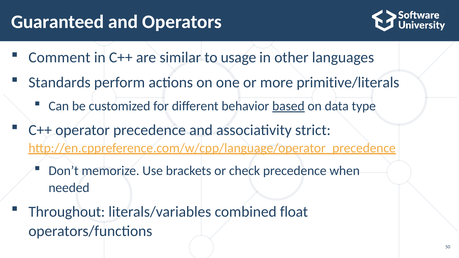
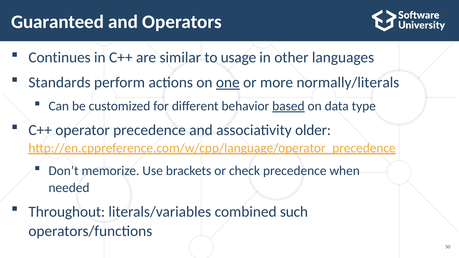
Comment: Comment -> Continues
one underline: none -> present
primitive/literals: primitive/literals -> normally/literals
strict: strict -> older
float: float -> such
